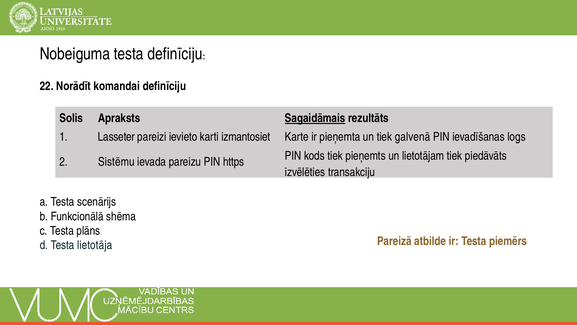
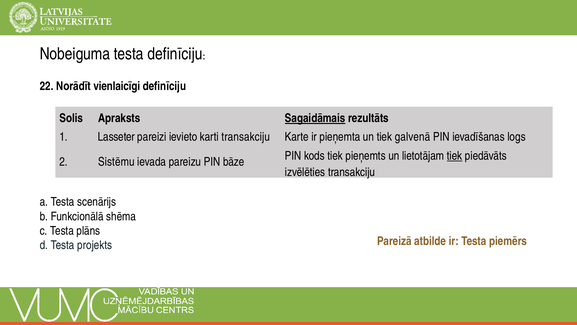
komandai: komandai -> vienlaicīgi
karti izmantosiet: izmantosiet -> transakciju
tiek at (455, 155) underline: none -> present
https: https -> bāze
lietotāja: lietotāja -> projekts
